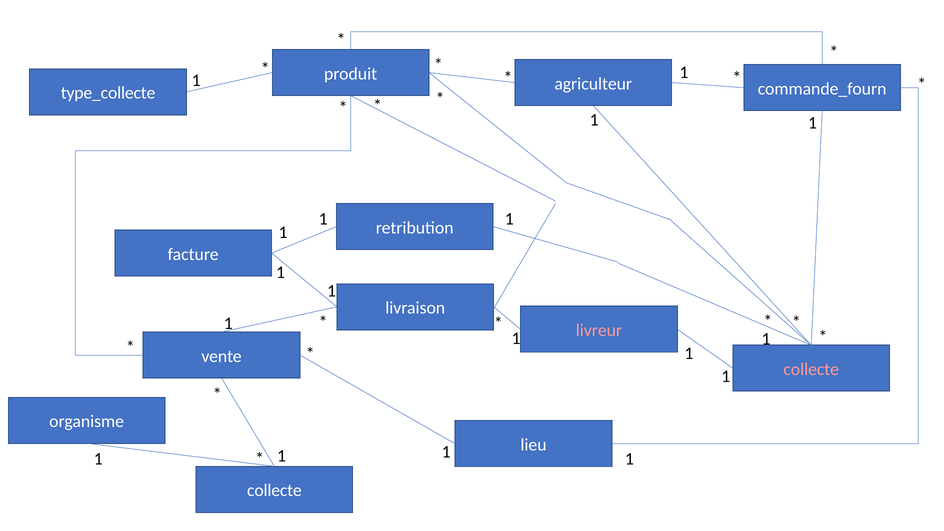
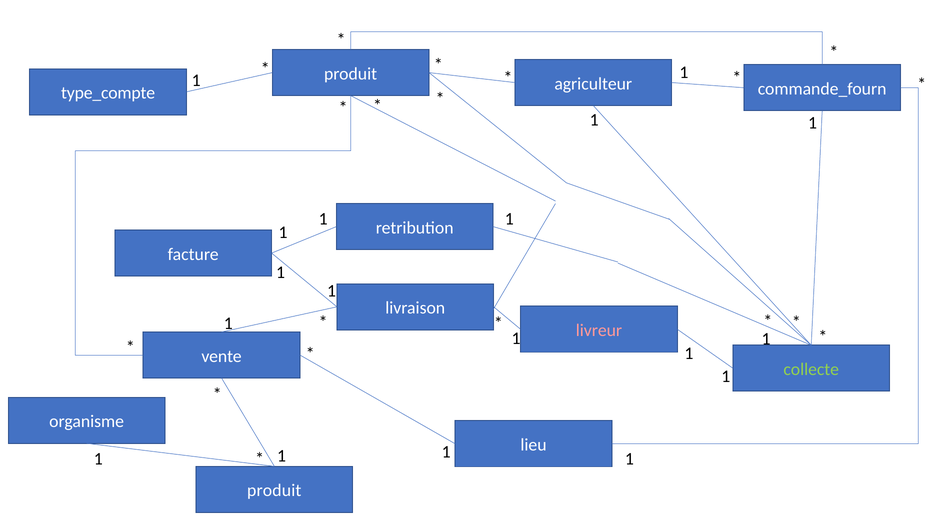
type_collecte: type_collecte -> type_compte
collecte at (811, 369) colour: pink -> light green
collecte at (274, 491): collecte -> produit
